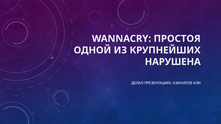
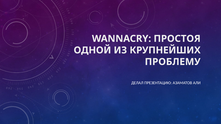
НАРУШЕНА: НАРУШЕНА -> ПРОБЛЕМУ
